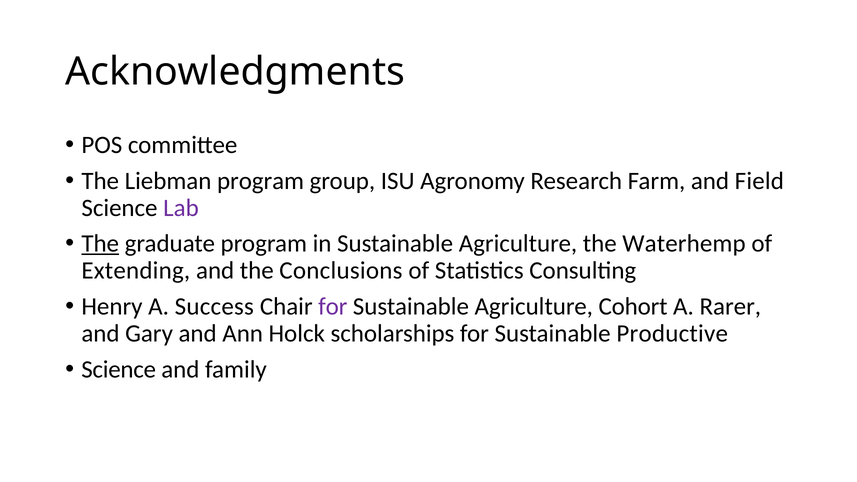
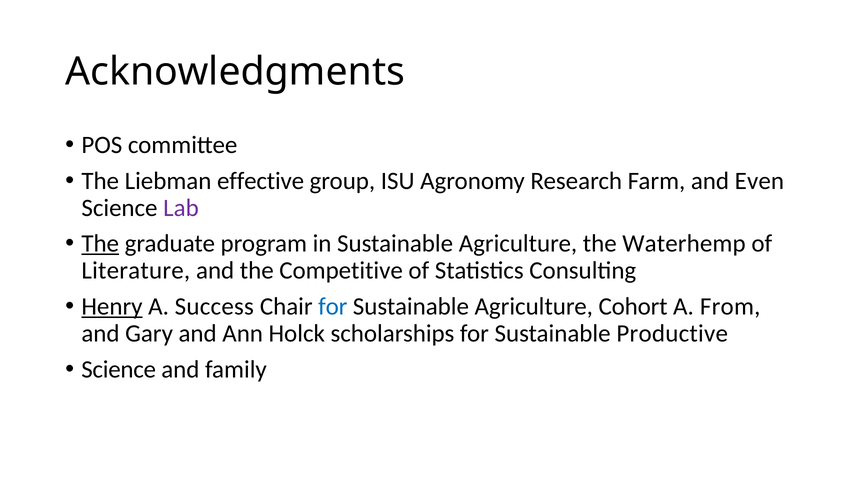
Liebman program: program -> effective
Field: Field -> Even
Extending: Extending -> Literature
Conclusions: Conclusions -> Competitive
Henry underline: none -> present
for at (333, 307) colour: purple -> blue
Rarer: Rarer -> From
